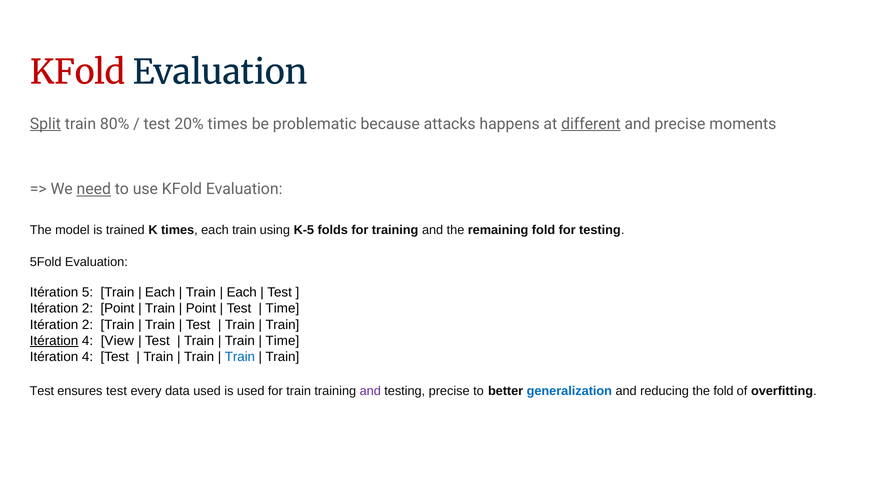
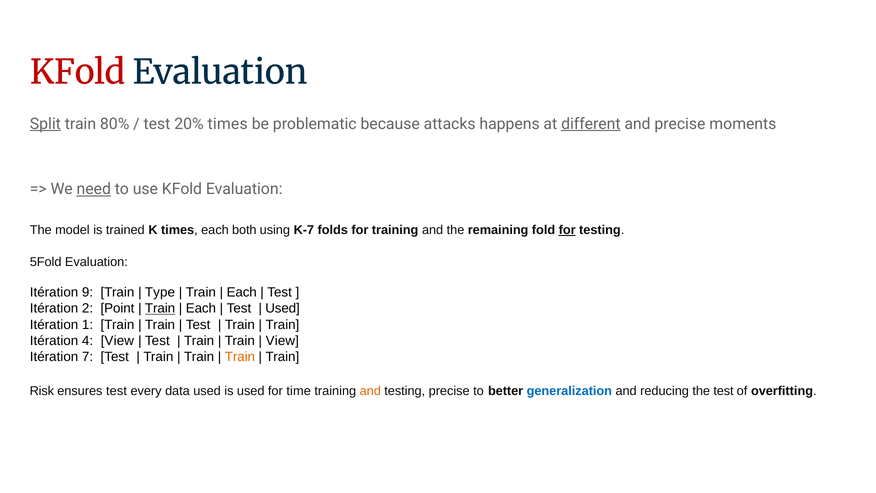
each train: train -> both
K-5: K-5 -> K-7
for at (567, 230) underline: none -> present
5: 5 -> 9
Each at (160, 292): Each -> Type
Train at (160, 308) underline: none -> present
Point at (201, 308): Point -> Each
Time at (282, 308): Time -> Used
2 at (87, 324): 2 -> 1
Itération at (54, 341) underline: present -> none
Time at (282, 341): Time -> View
4 at (87, 357): 4 -> 7
Train at (240, 357) colour: blue -> orange
Test at (42, 391): Test -> Risk
for train: train -> time
and at (370, 391) colour: purple -> orange
the fold: fold -> test
